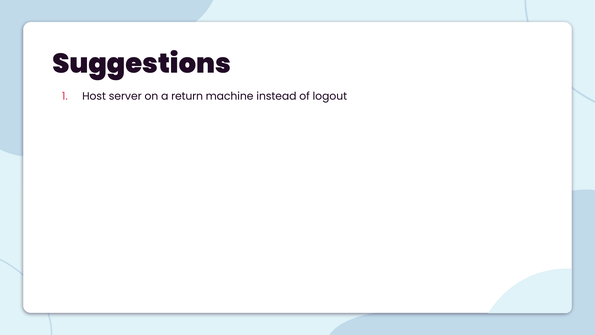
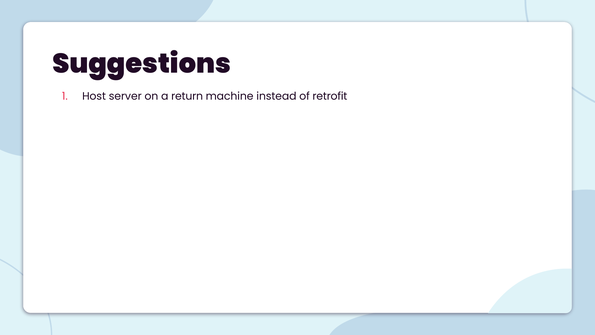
logout: logout -> retrofit
